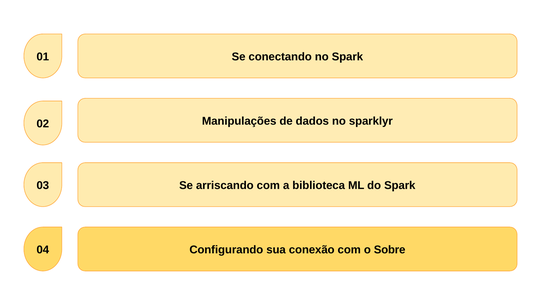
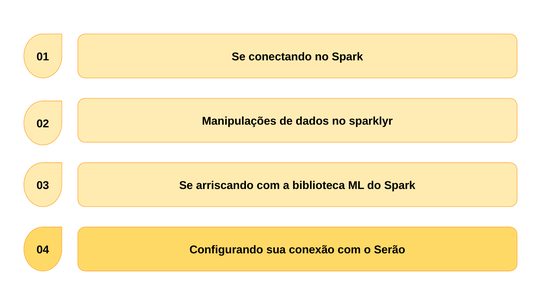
Sobre: Sobre -> Serão
